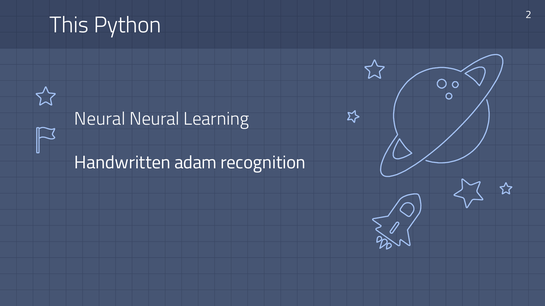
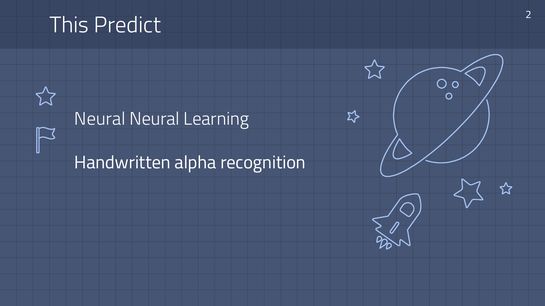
Python: Python -> Predict
adam: adam -> alpha
